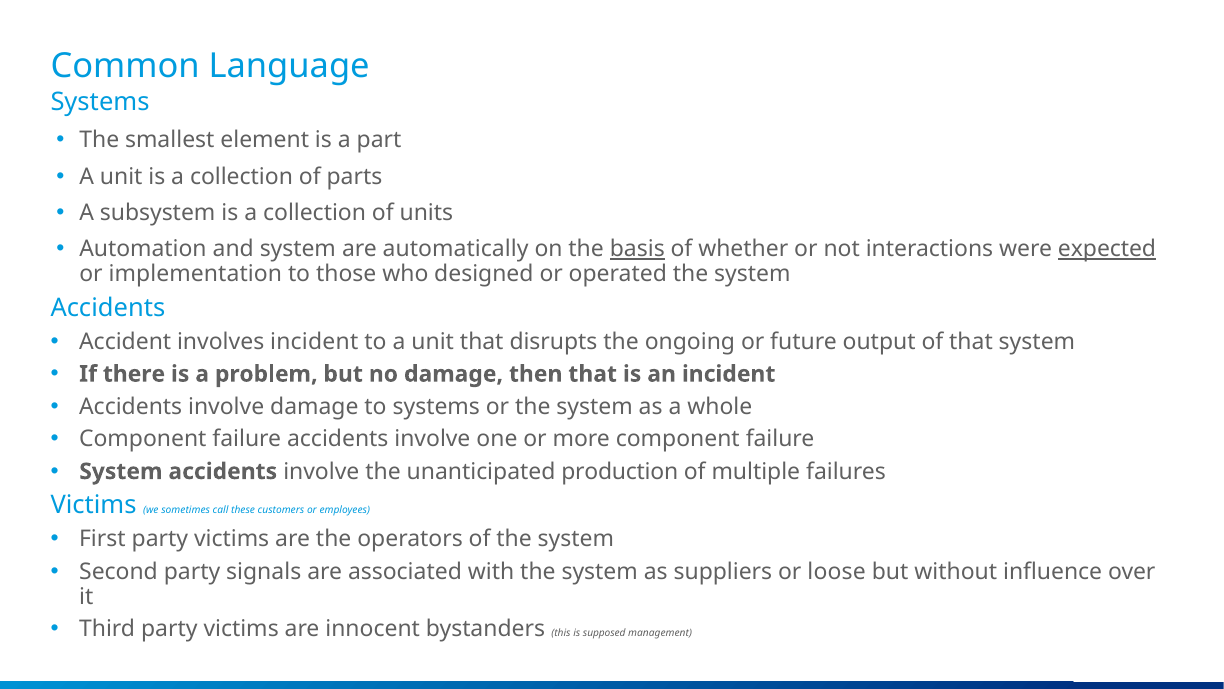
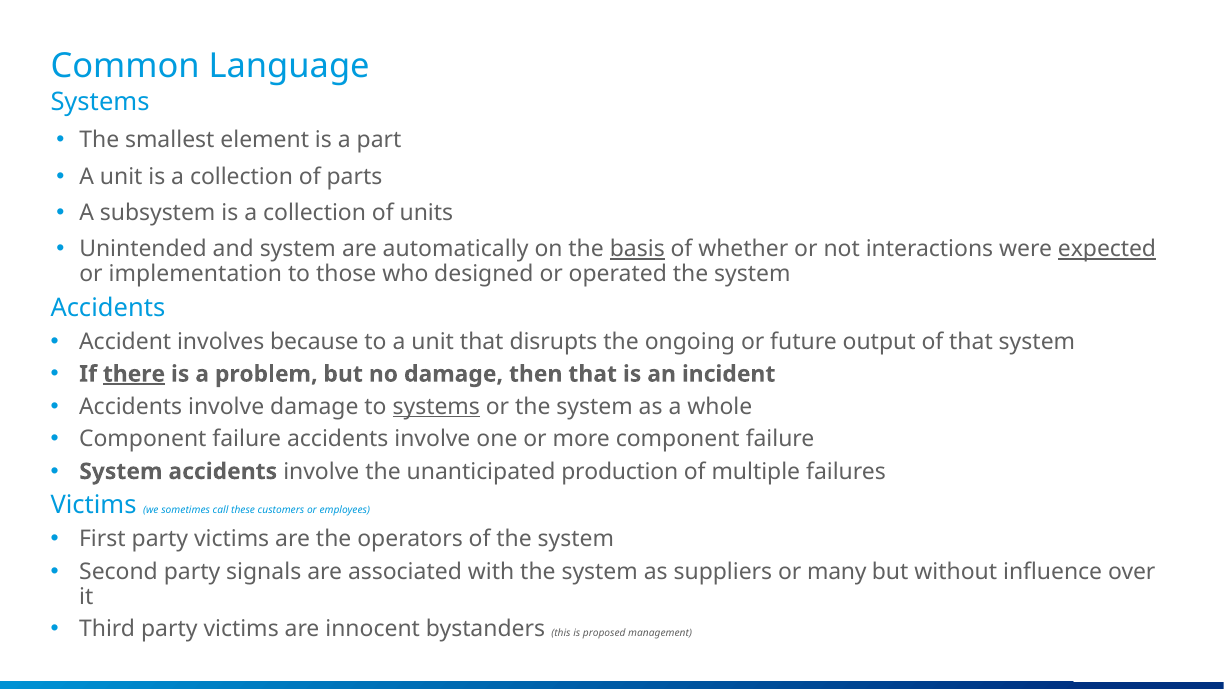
Automation: Automation -> Unintended
involves incident: incident -> because
there underline: none -> present
systems at (436, 406) underline: none -> present
loose: loose -> many
supposed: supposed -> proposed
